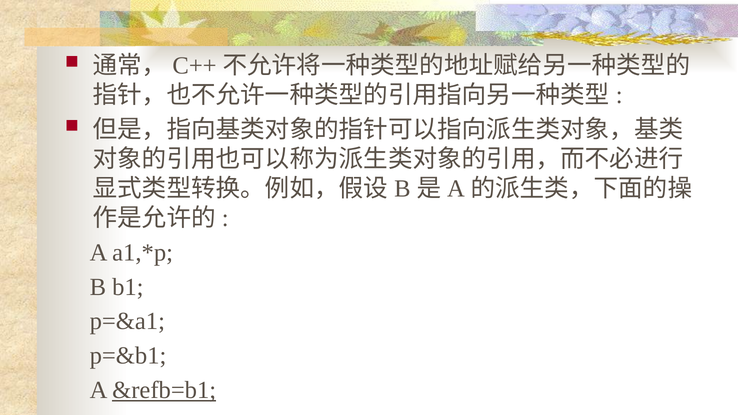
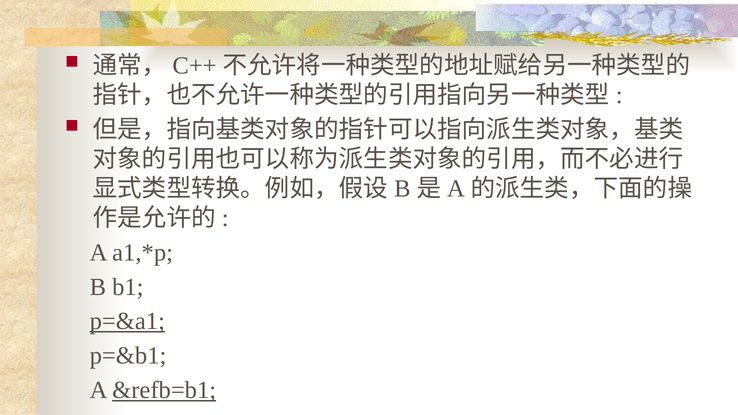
p=&a1 underline: none -> present
